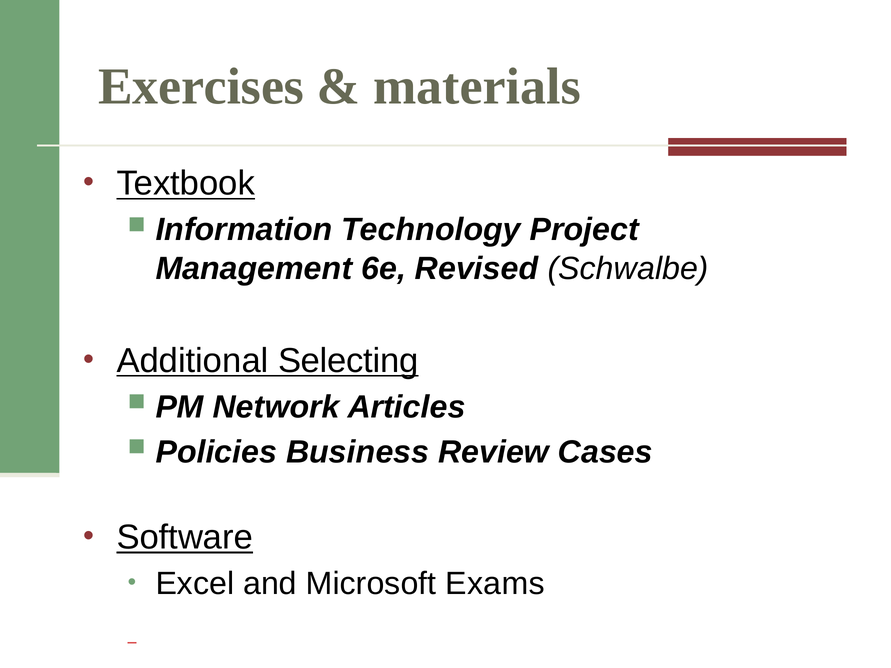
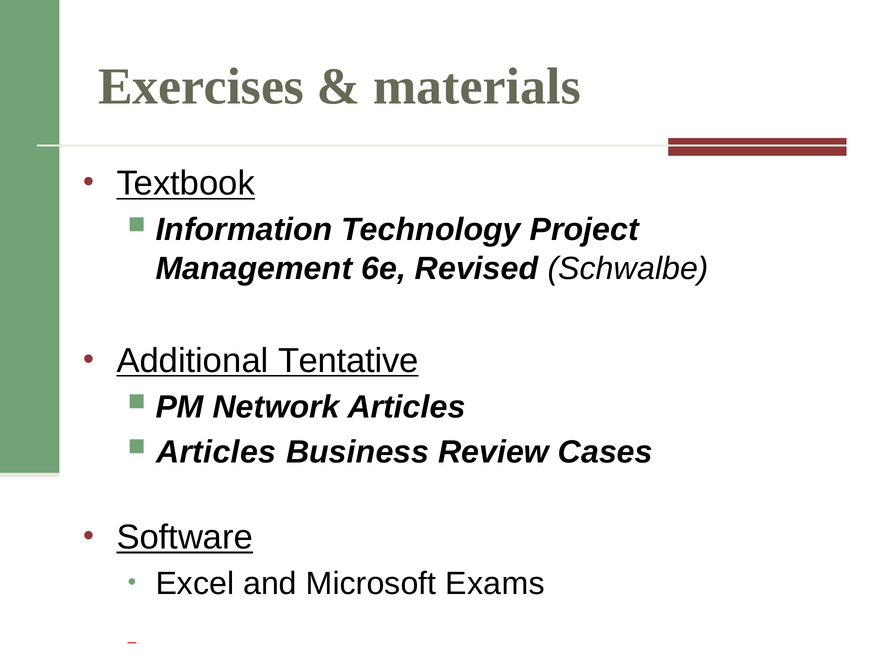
Selecting: Selecting -> Tentative
Policies at (216, 452): Policies -> Articles
